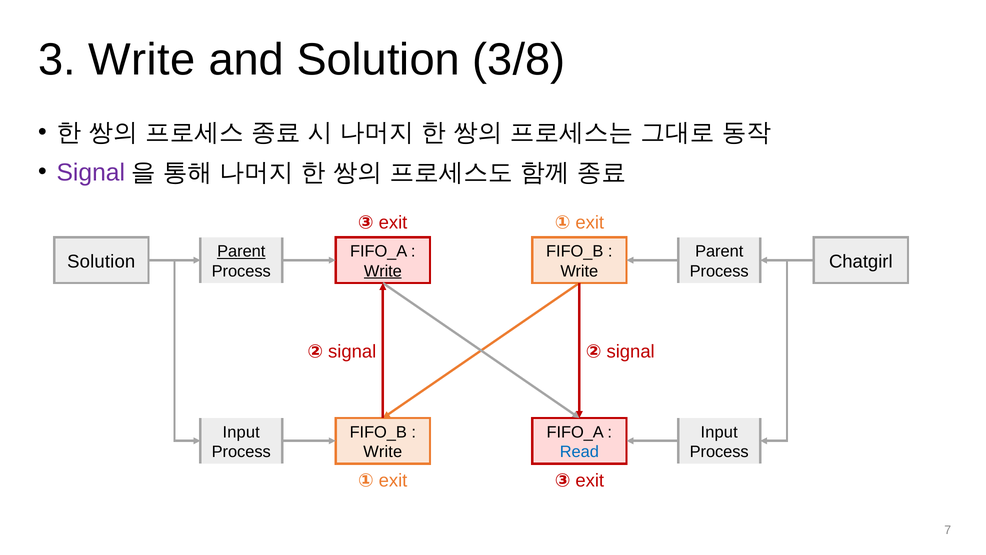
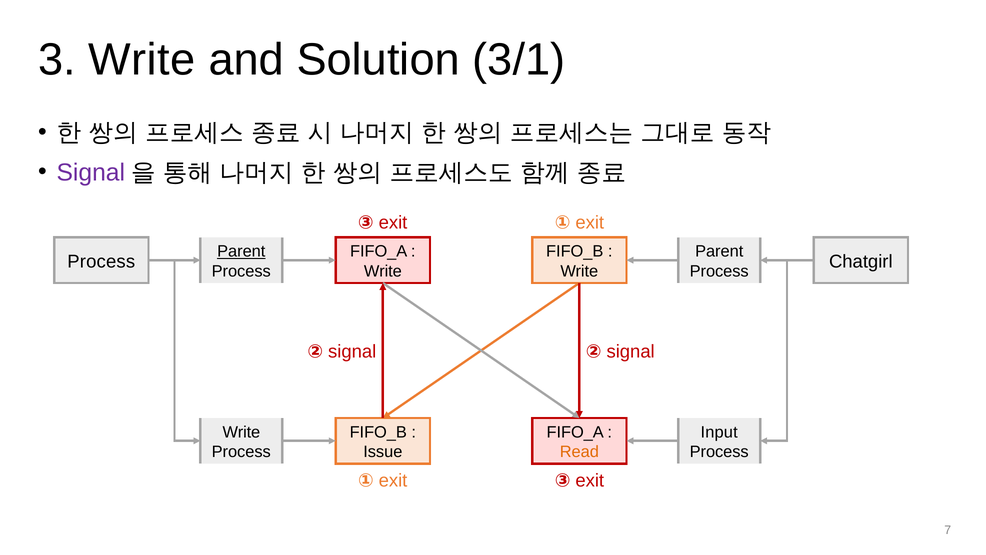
3/8: 3/8 -> 3/1
Solution at (101, 261): Solution -> Process
Write at (383, 271) underline: present -> none
Input at (241, 432): Input -> Write
Write at (383, 452): Write -> Issue
Read colour: blue -> orange
